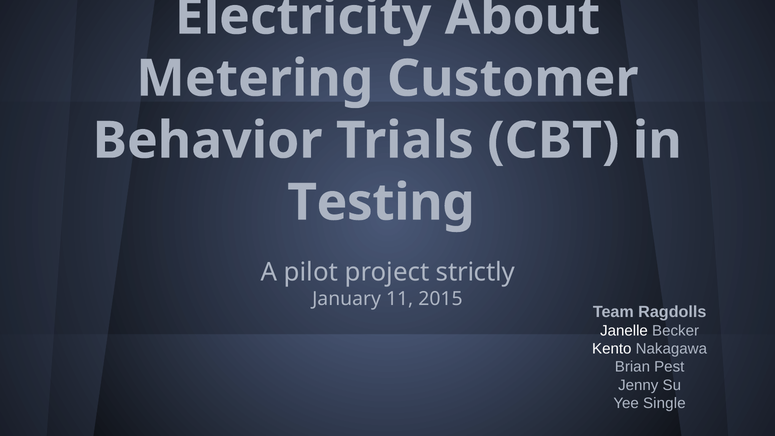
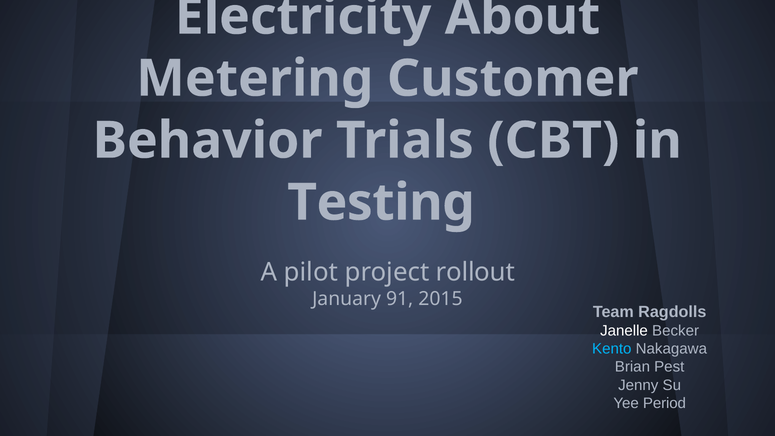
strictly: strictly -> rollout
11: 11 -> 91
Kento colour: white -> light blue
Single: Single -> Period
